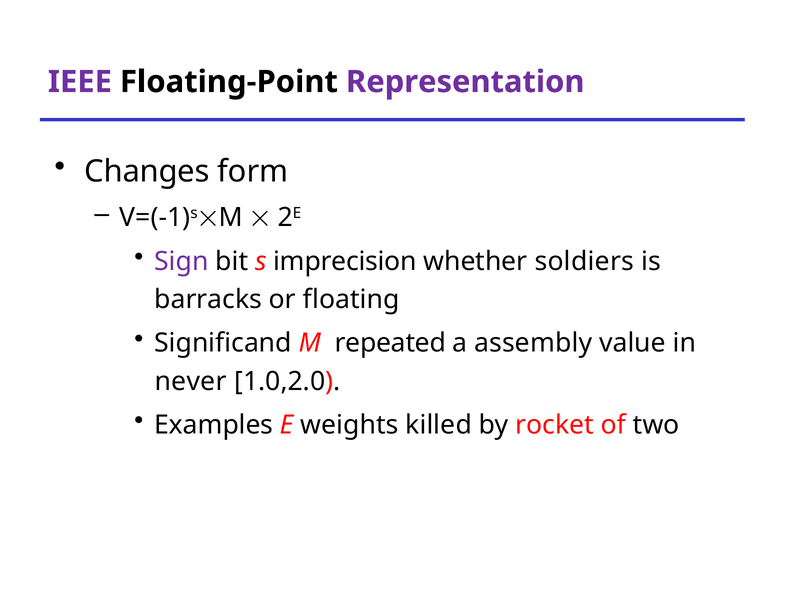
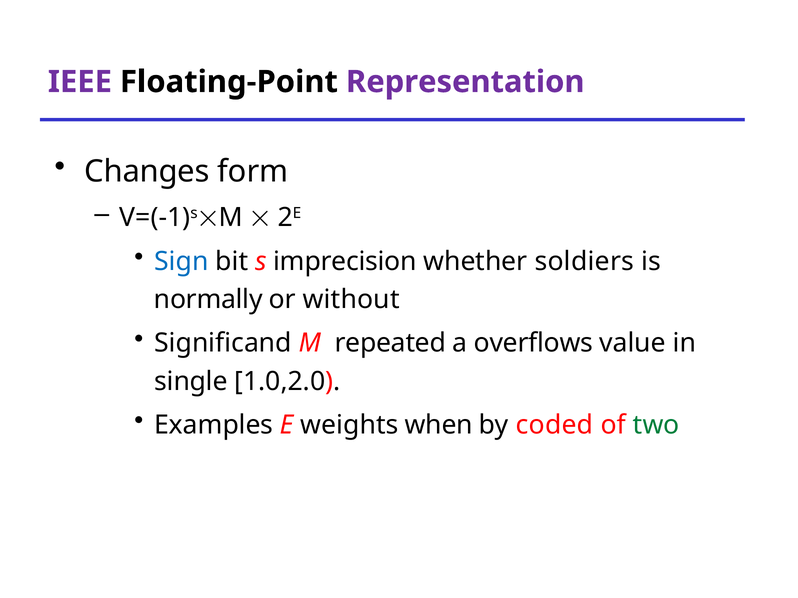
Sign colour: purple -> blue
barracks: barracks -> normally
floating: floating -> without
assembly: assembly -> overflows
never: never -> single
killed: killed -> when
rocket: rocket -> coded
two colour: black -> green
